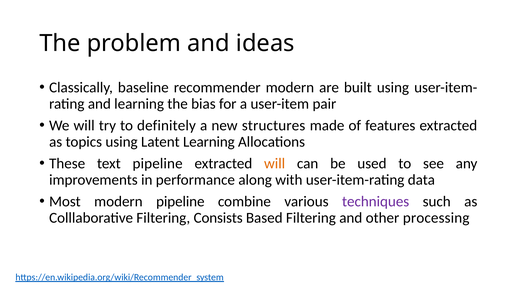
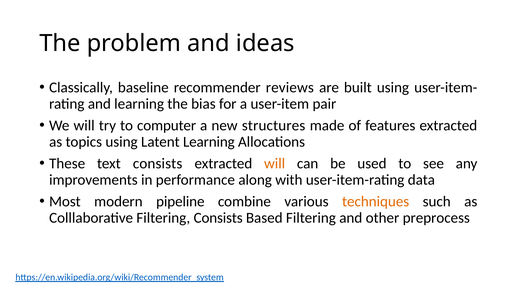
recommender modern: modern -> reviews
definitely: definitely -> computer
text pipeline: pipeline -> consists
techniques colour: purple -> orange
processing: processing -> preprocess
